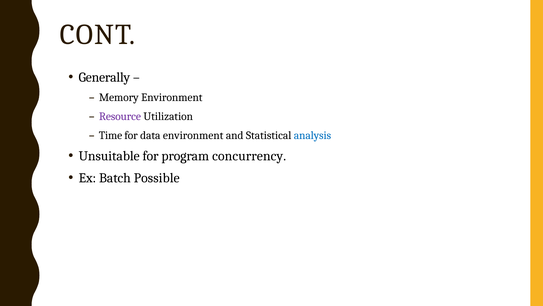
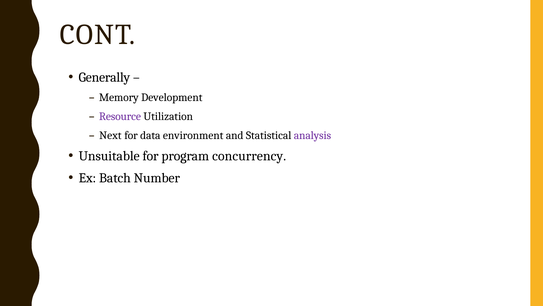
Memory Environment: Environment -> Development
Time: Time -> Next
analysis colour: blue -> purple
Possible: Possible -> Number
